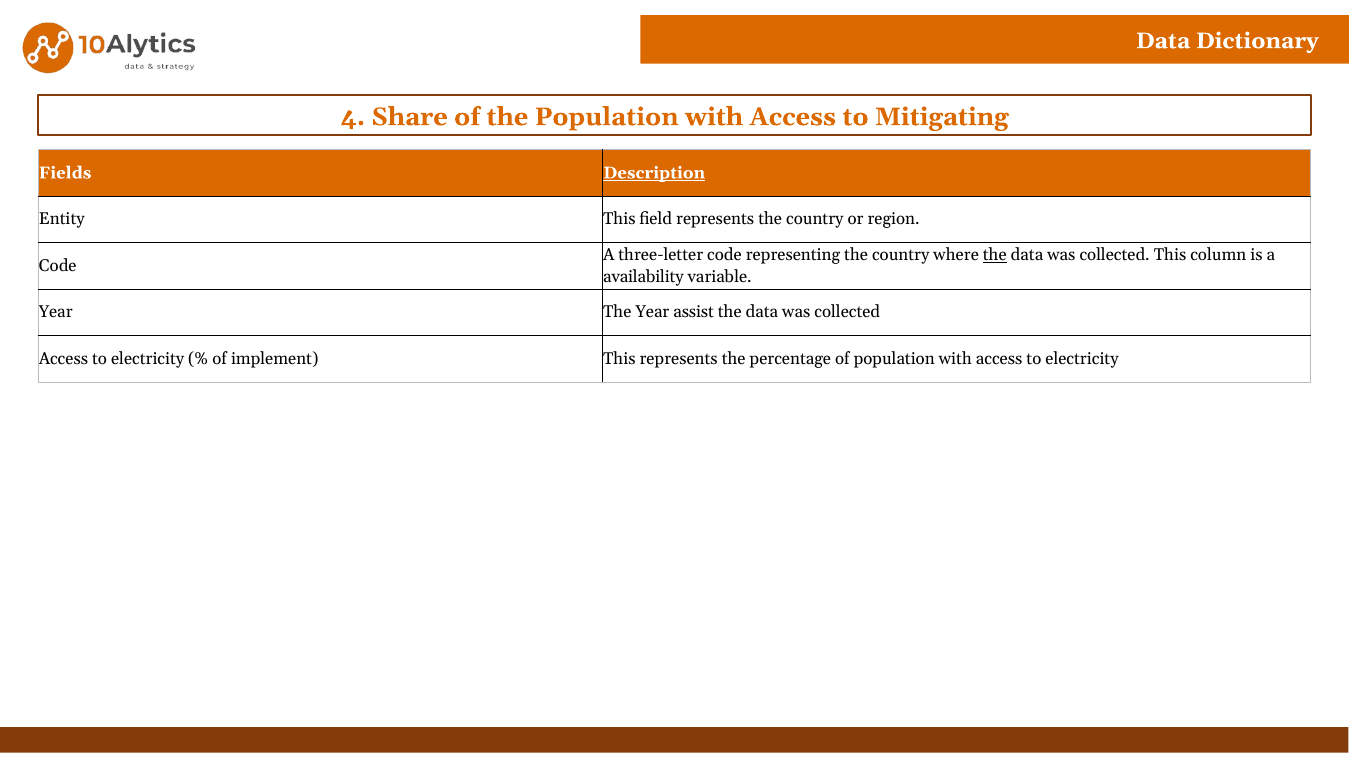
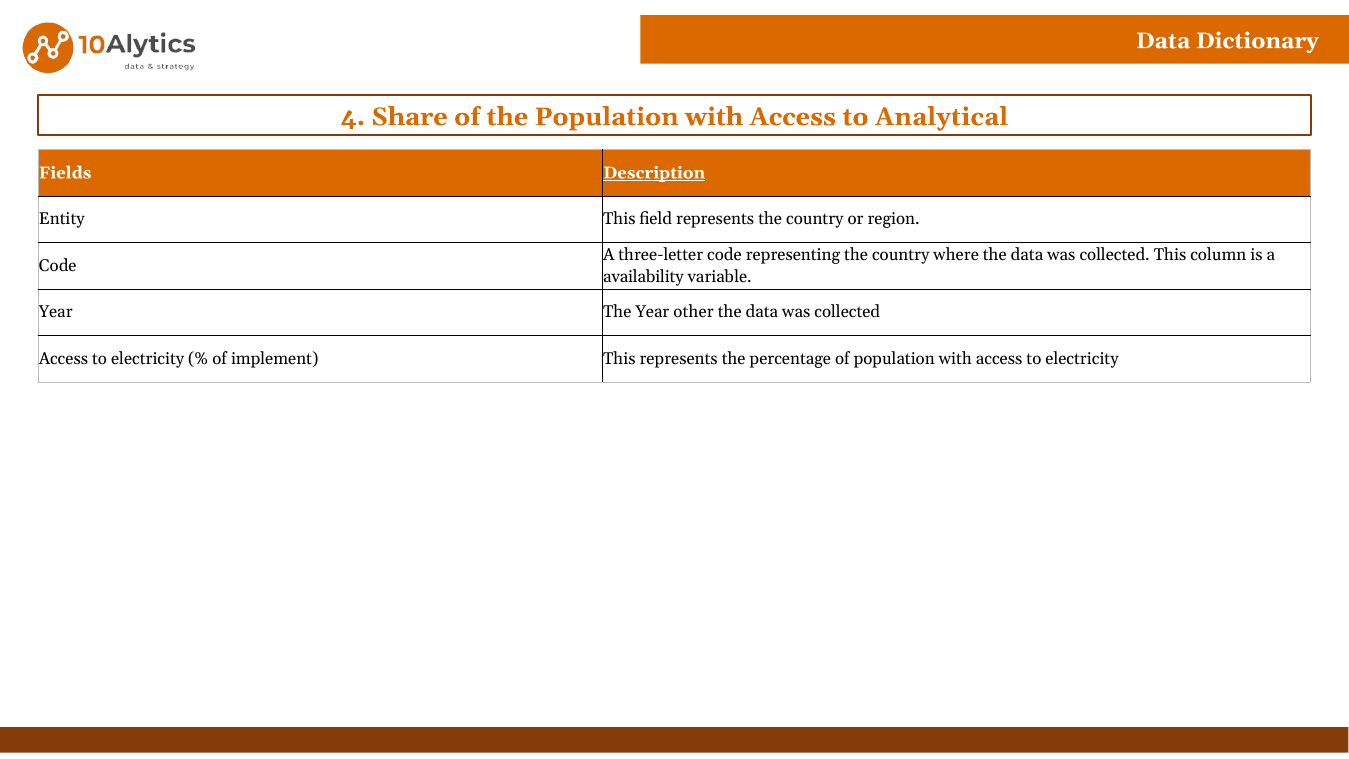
Mitigating: Mitigating -> Analytical
the at (995, 255) underline: present -> none
assist: assist -> other
